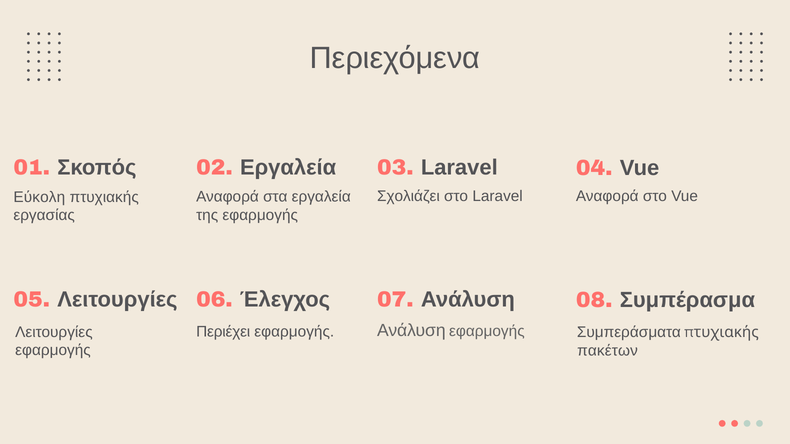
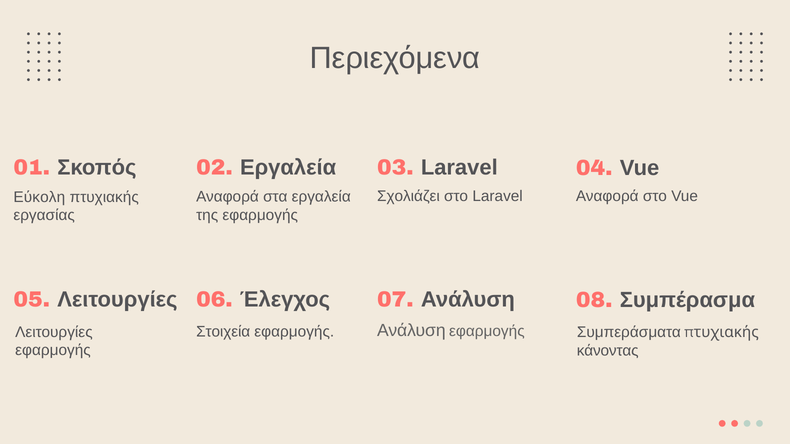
Περιέχει: Περιέχει -> Στοιχεία
πακέτων: πακέτων -> κάνοντας
